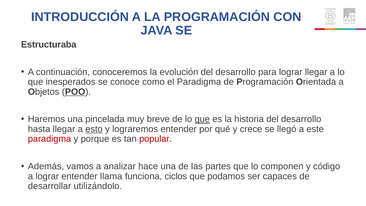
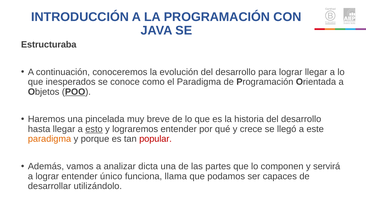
que at (202, 119) underline: present -> none
paradigma at (49, 139) colour: red -> orange
hace: hace -> dicta
código: código -> servirá
llama: llama -> único
ciclos: ciclos -> llama
